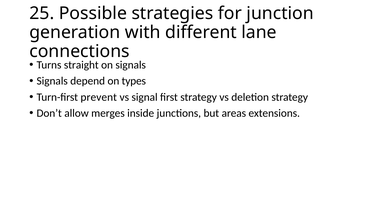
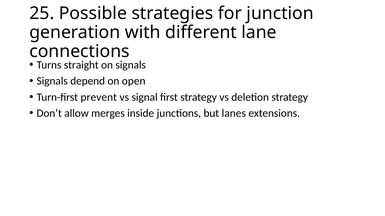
types: types -> open
areas: areas -> lanes
